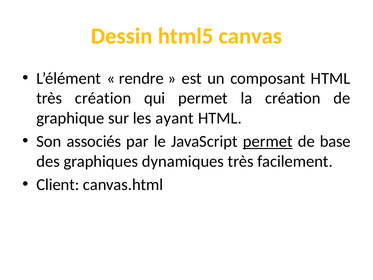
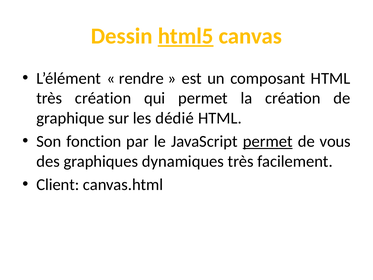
html5 underline: none -> present
ayant: ayant -> dédié
associés: associés -> fonction
base: base -> vous
